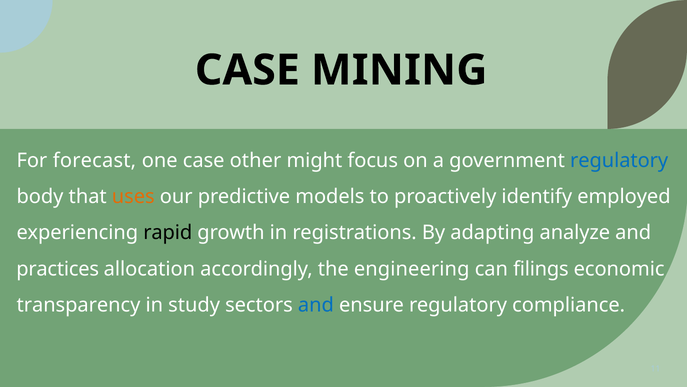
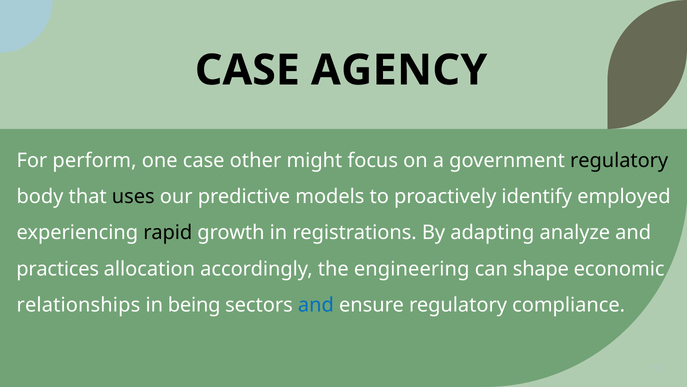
MINING: MINING -> AGENCY
forecast: forecast -> perform
regulatory at (619, 160) colour: blue -> black
uses colour: orange -> black
filings: filings -> shape
transparency: transparency -> relationships
study: study -> being
